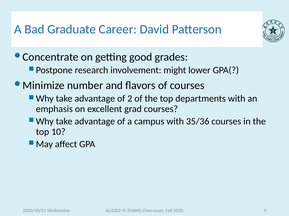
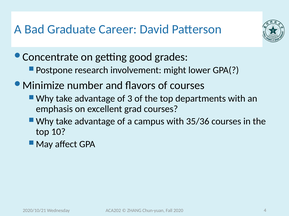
2: 2 -> 3
